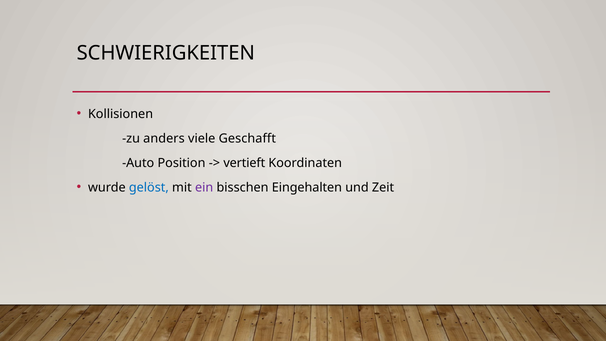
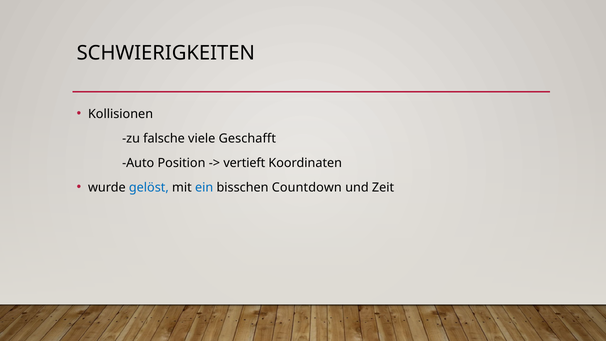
anders: anders -> falsche
ein colour: purple -> blue
Eingehalten: Eingehalten -> Countdown
